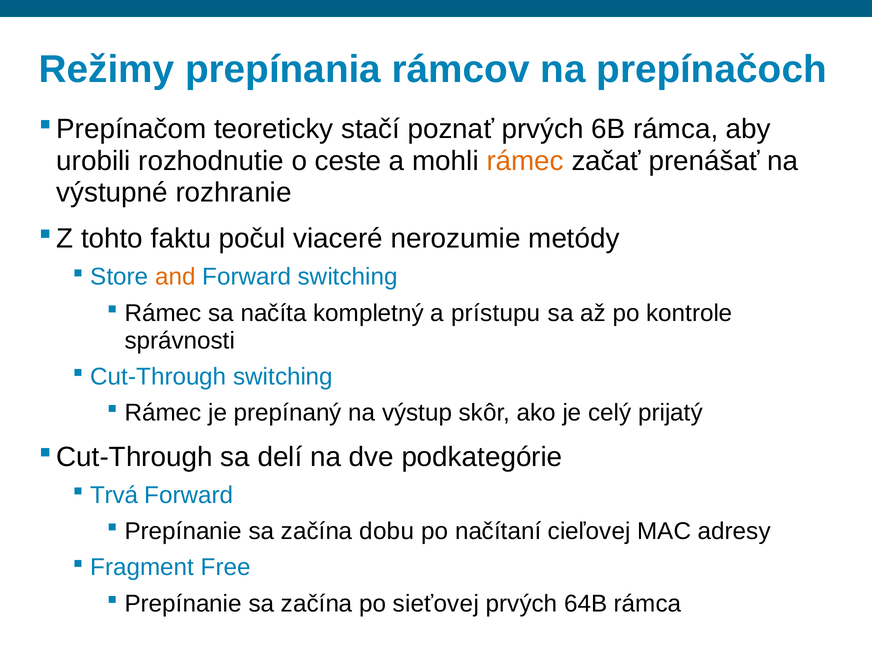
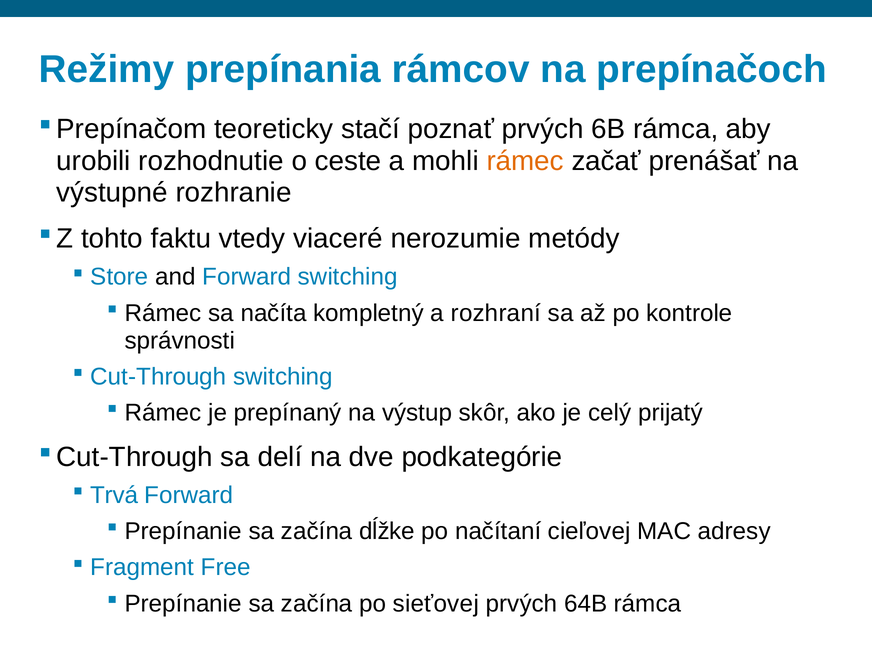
počul: počul -> vtedy
and colour: orange -> black
prístupu: prístupu -> rozhraní
dobu: dobu -> dĺžke
